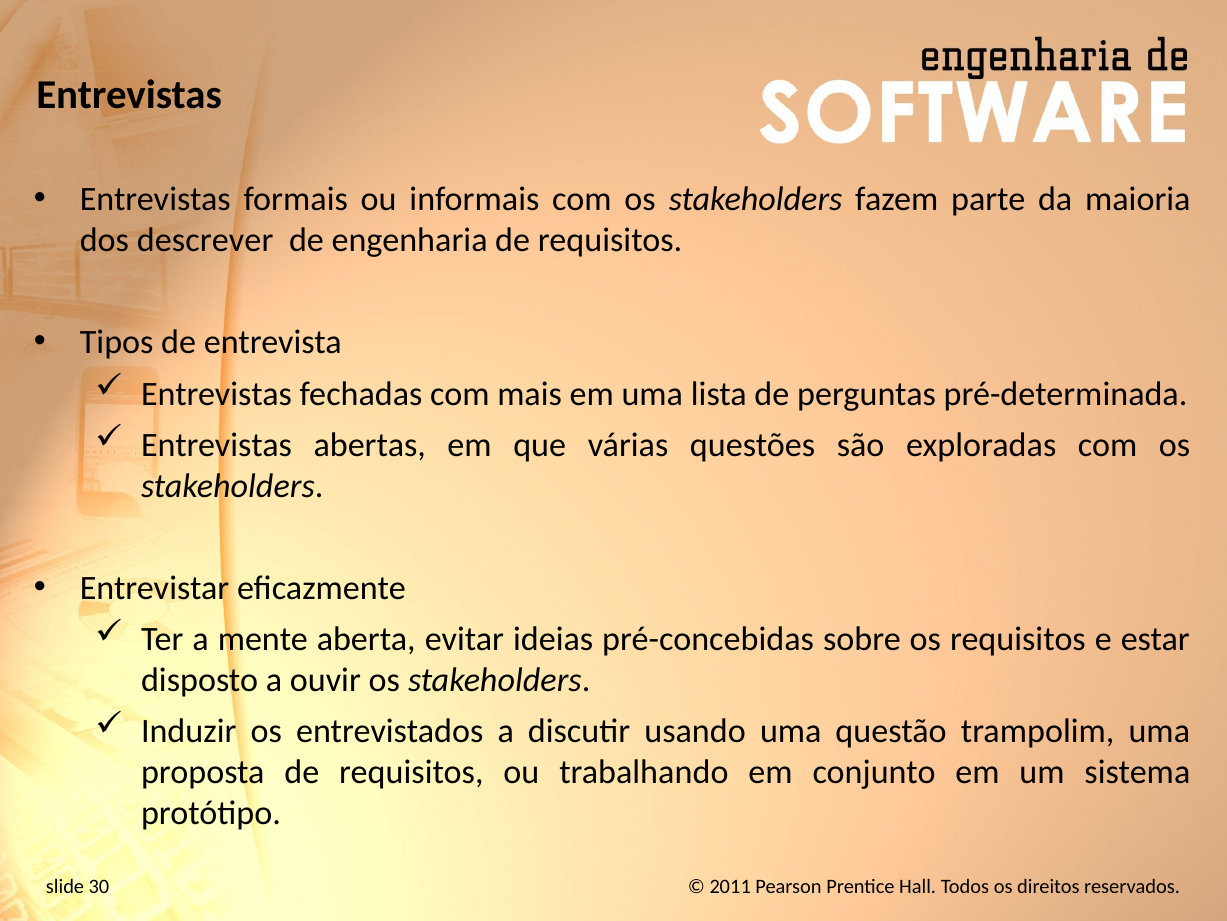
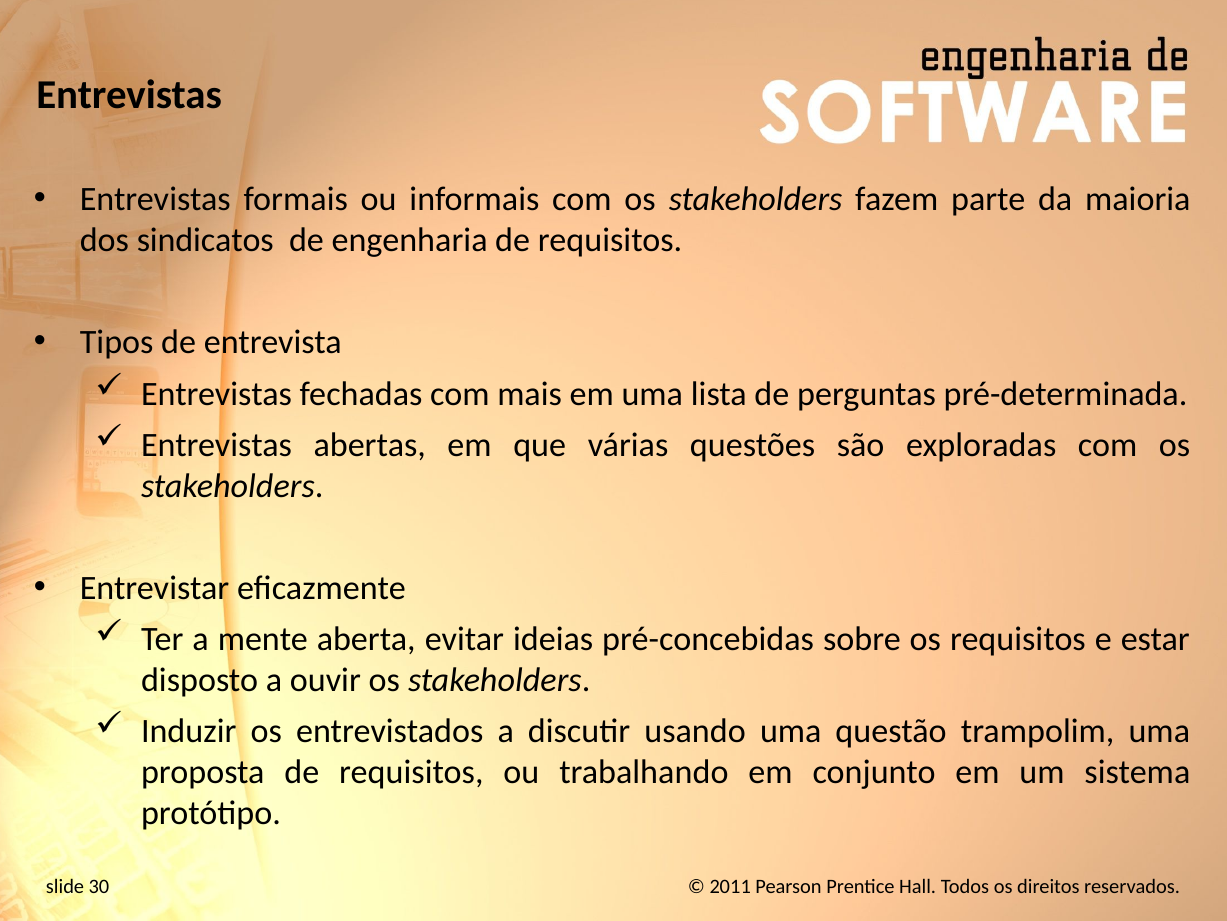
descrever: descrever -> sindicatos
